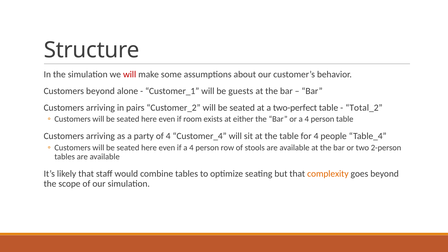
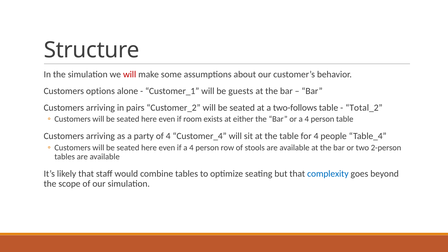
Customers beyond: beyond -> options
two-perfect: two-perfect -> two-follows
complexity colour: orange -> blue
